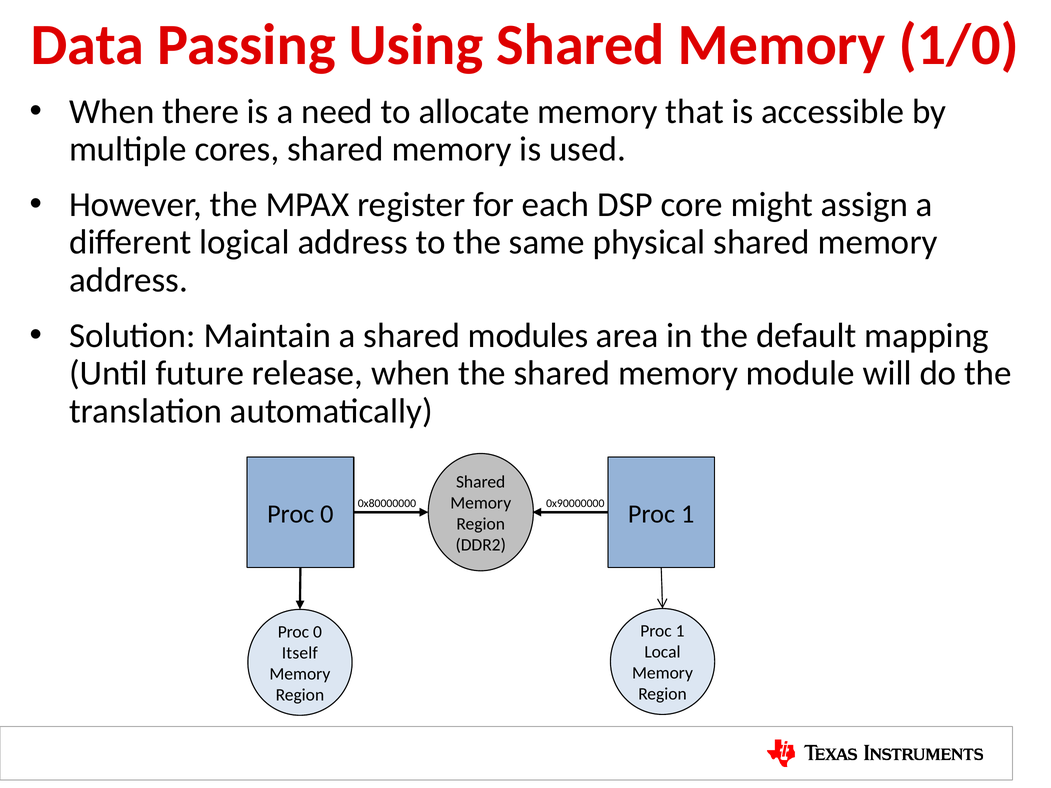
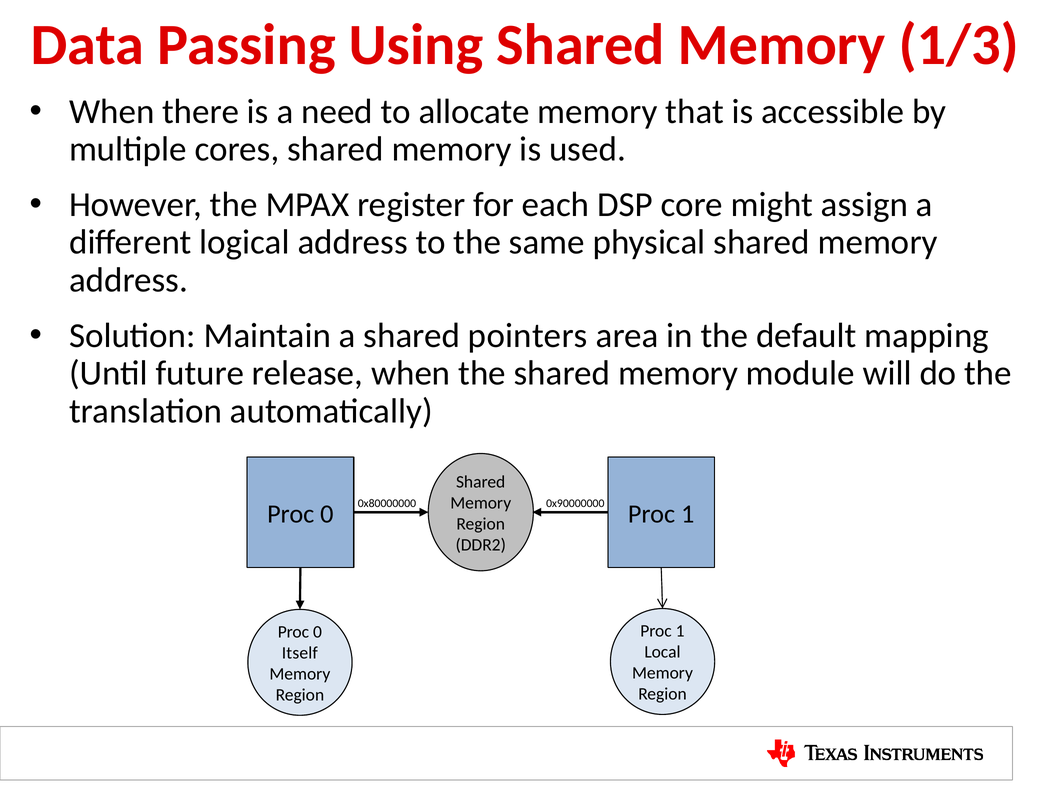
1/0: 1/0 -> 1/3
modules: modules -> pointers
